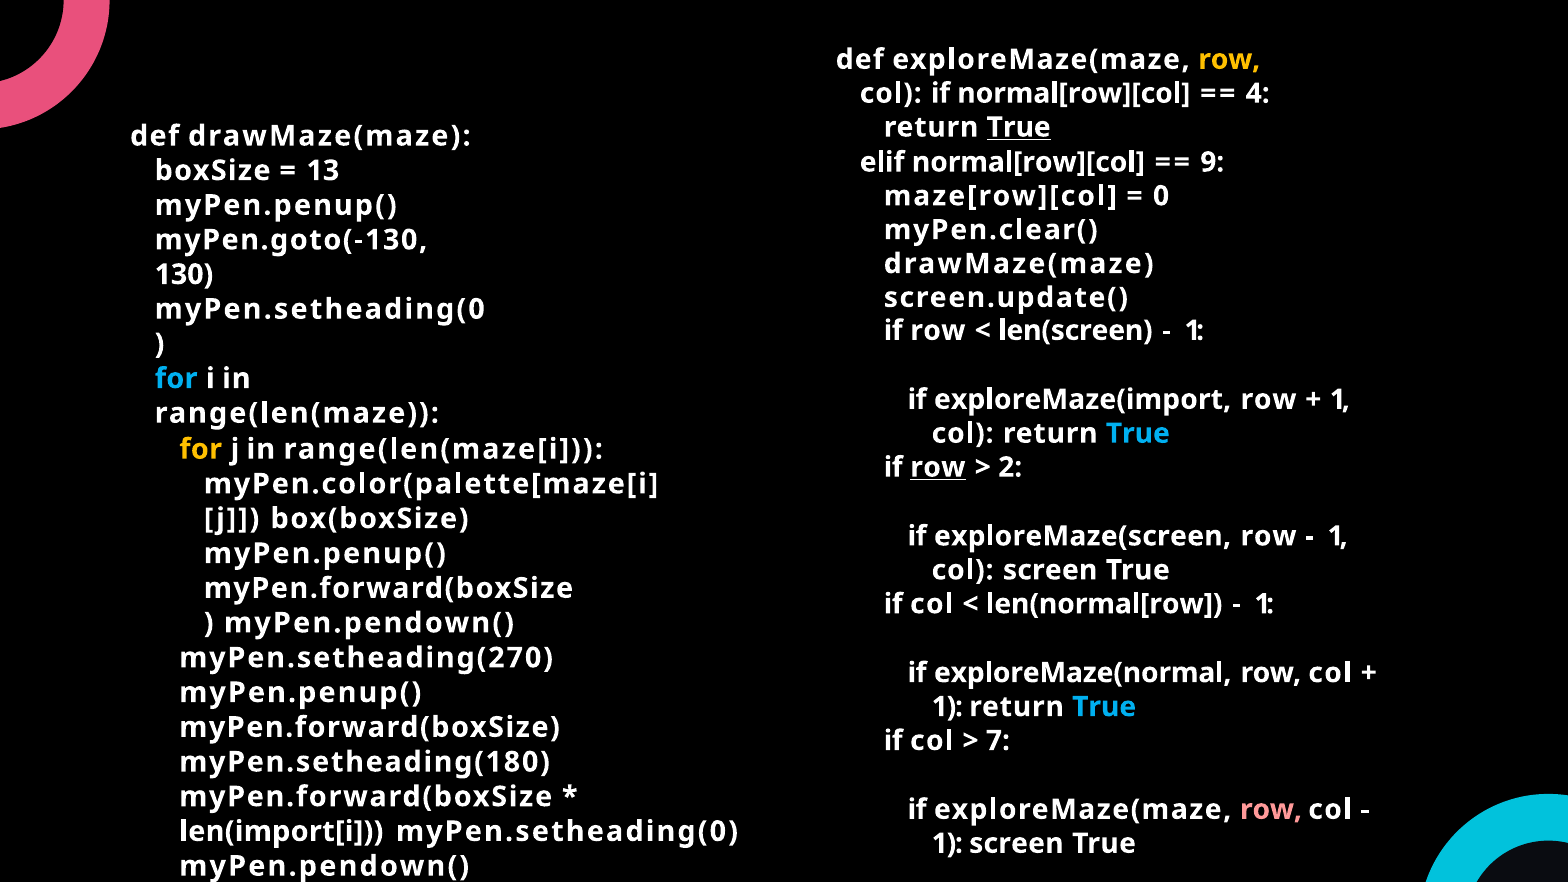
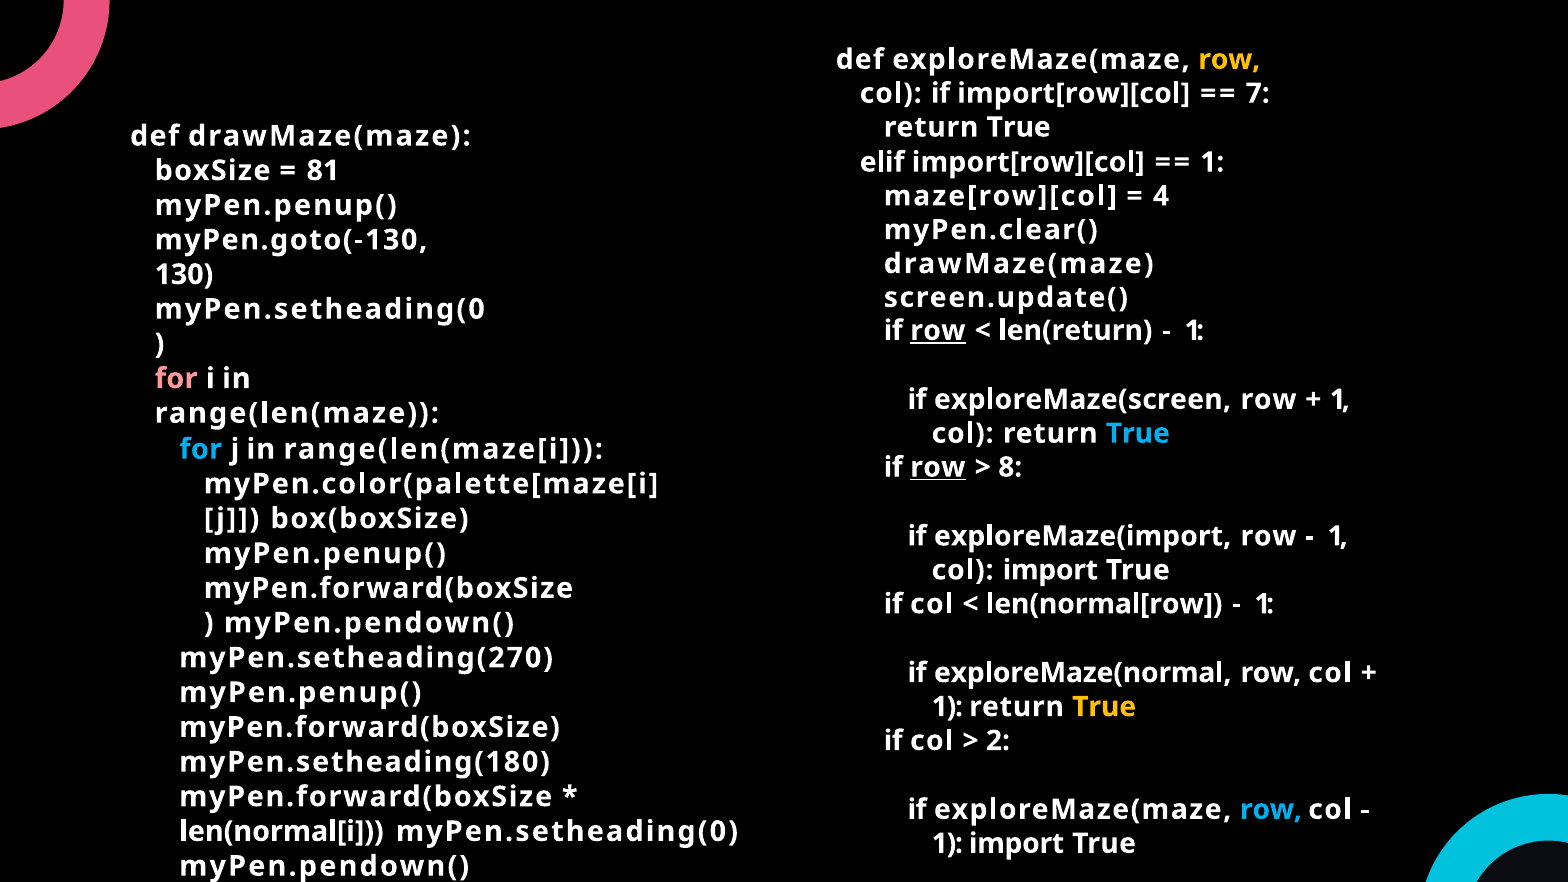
if normal[row][col: normal[row][col -> import[row][col
4: 4 -> 7
True at (1019, 127) underline: present -> none
elif normal[row][col: normal[row][col -> import[row][col
9 at (1212, 162): 9 -> 1
13: 13 -> 81
0: 0 -> 4
row at (938, 331) underline: none -> present
len(screen: len(screen -> len(return
for at (176, 379) colour: light blue -> pink
exploreMaze(import: exploreMaze(import -> exploreMaze(screen
for at (201, 449) colour: yellow -> light blue
2: 2 -> 8
exploreMaze(screen: exploreMaze(screen -> exploreMaze(import
col screen: screen -> import
True at (1104, 707) colour: light blue -> yellow
7: 7 -> 2
row at (1271, 810) colour: pink -> light blue
len(import[i: len(import[i -> len(normal[i
1 screen: screen -> import
